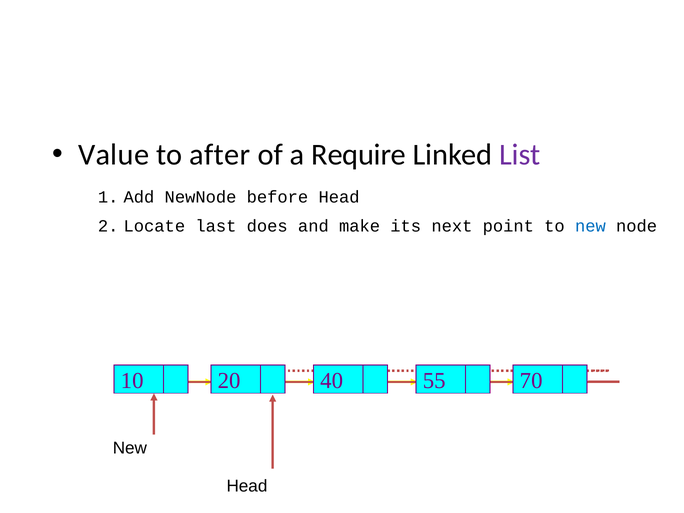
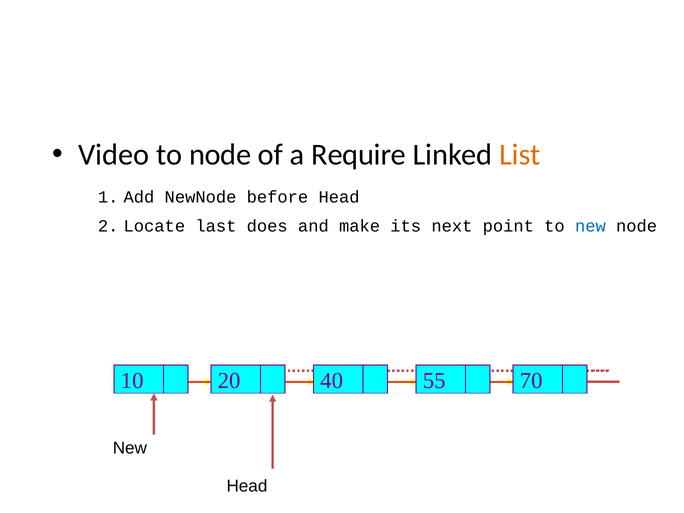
Value: Value -> Video
to after: after -> node
List colour: purple -> orange
